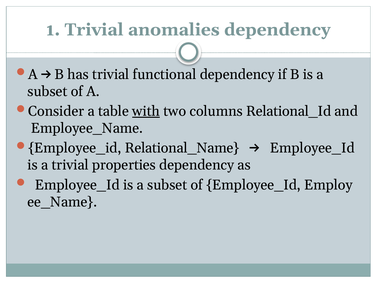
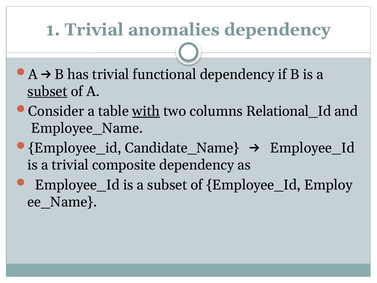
subset at (47, 91) underline: none -> present
Relational_Name: Relational_Name -> Candidate_Name
properties: properties -> composite
